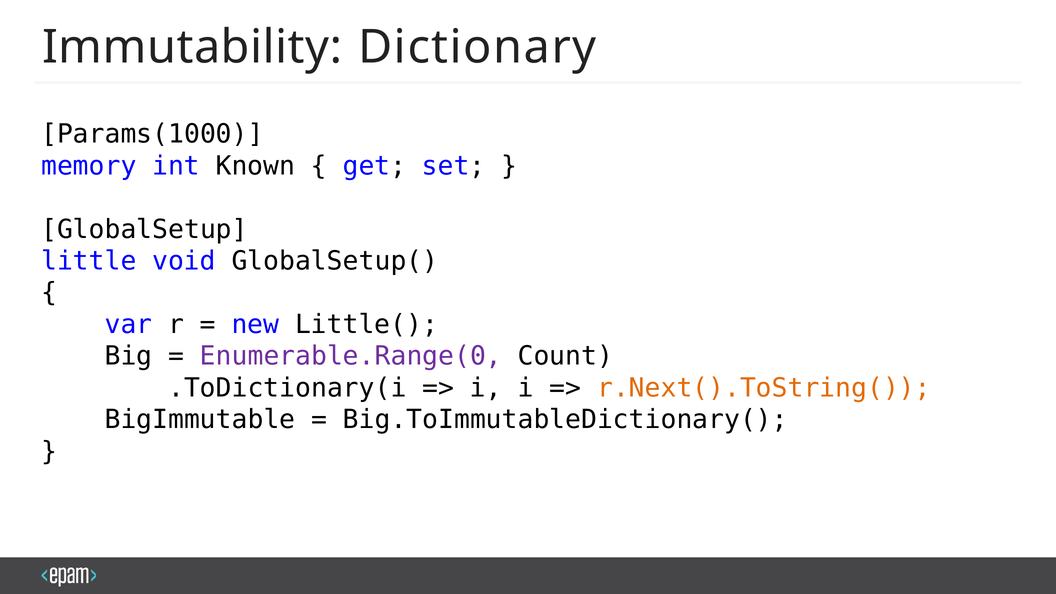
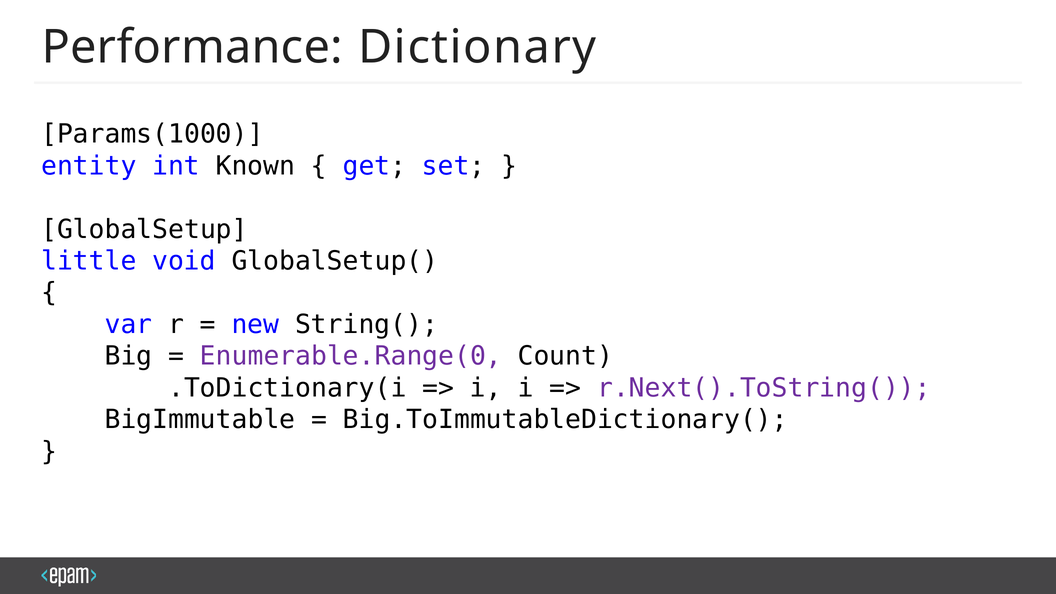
Immutability: Immutability -> Performance
memory: memory -> entity
Little(: Little( -> String(
r.Next().ToString( colour: orange -> purple
